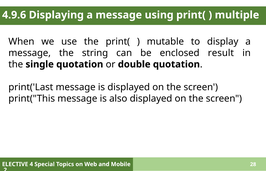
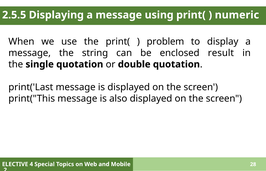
4.9.6: 4.9.6 -> 2.5.5
multiple: multiple -> numeric
mutable: mutable -> problem
